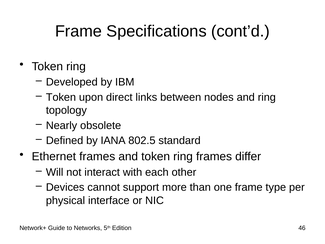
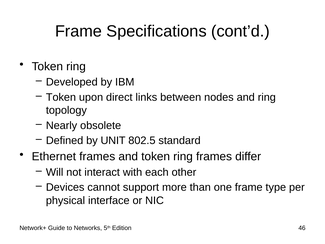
IANA: IANA -> UNIT
